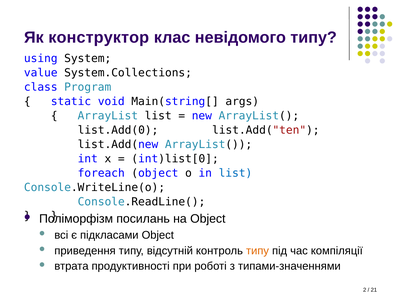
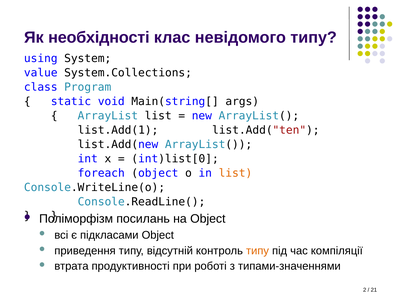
конструктор: конструктор -> необхідності
list.Add(0: list.Add(0 -> list.Add(1
list at (235, 173) colour: blue -> orange
